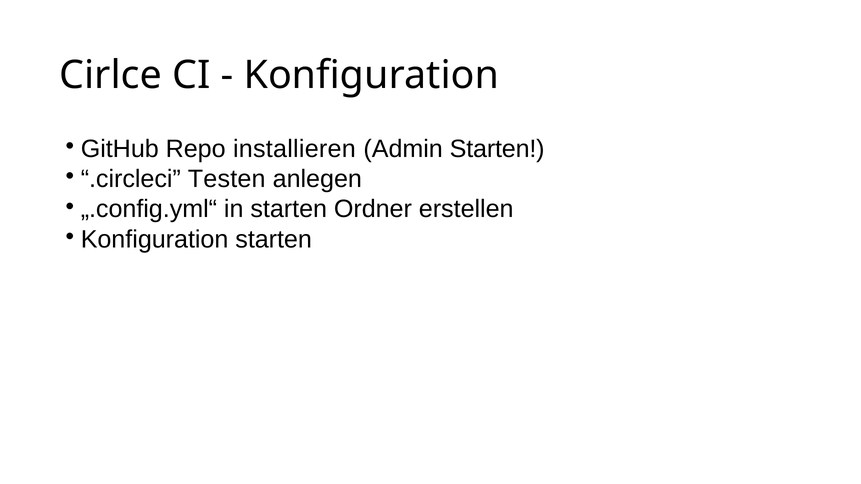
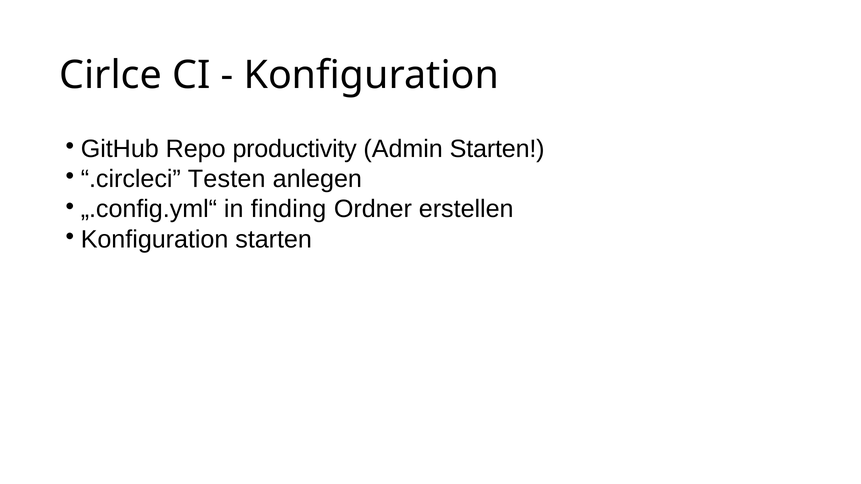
installieren: installieren -> productivity
in starten: starten -> finding
